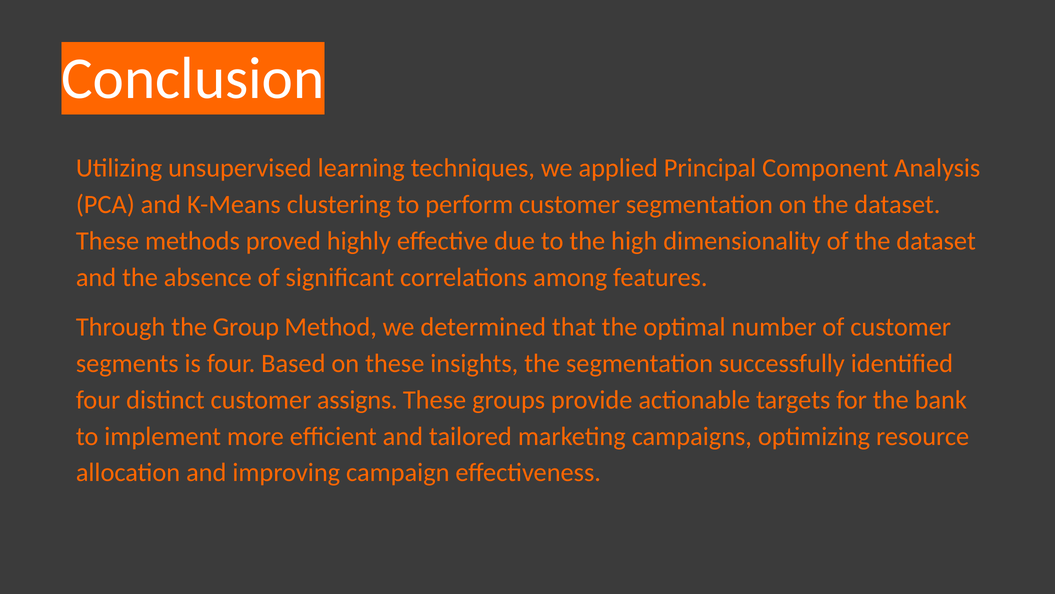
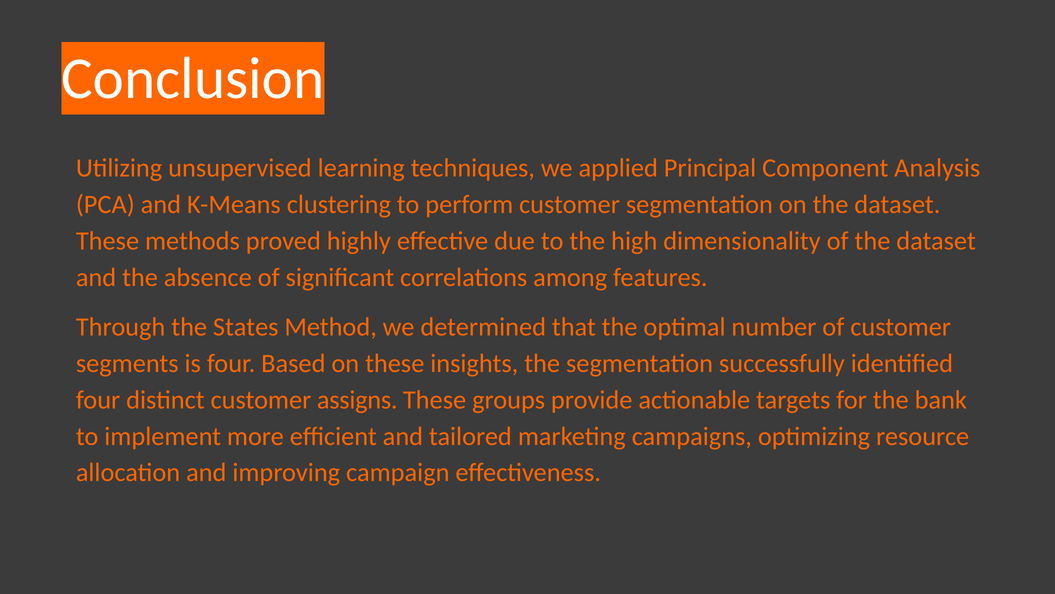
Group: Group -> States
